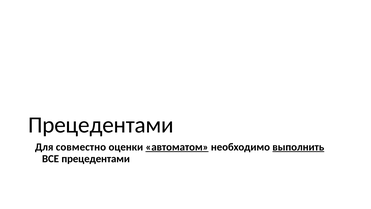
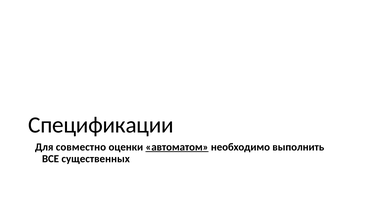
Прецедентами at (101, 125): Прецедентами -> Спецификации
выполнить underline: present -> none
ВСЕ прецедентами: прецедентами -> существенных
